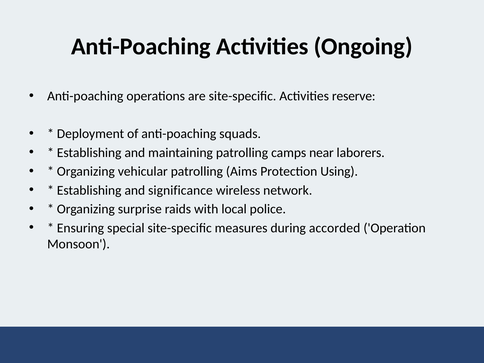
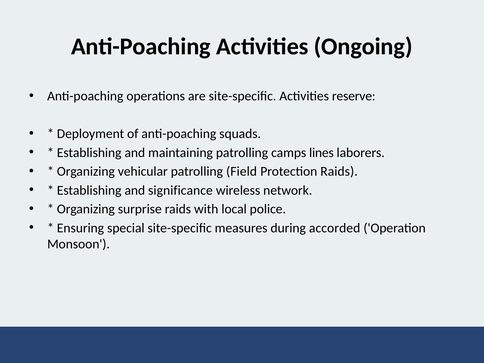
near: near -> lines
Aims: Aims -> Field
Protection Using: Using -> Raids
